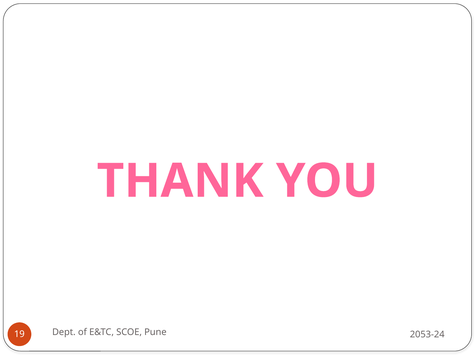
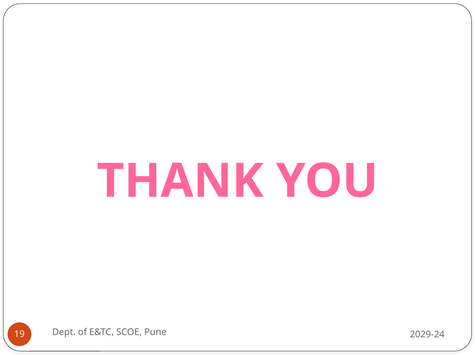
2053-24: 2053-24 -> 2029-24
